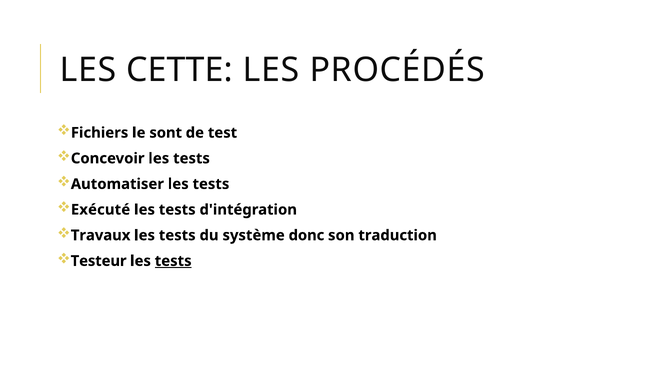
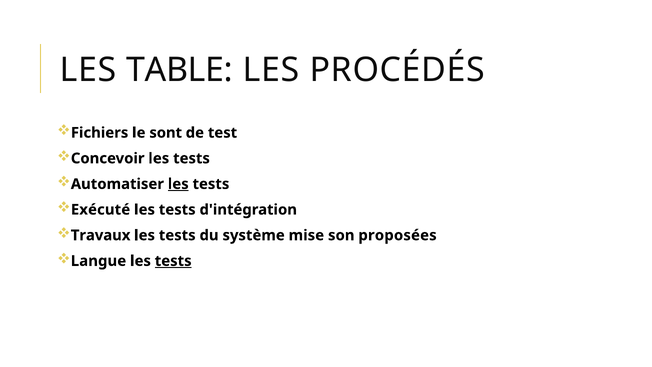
CETTE: CETTE -> TABLE
les at (178, 184) underline: none -> present
donc: donc -> mise
traduction: traduction -> proposées
Testeur: Testeur -> Langue
